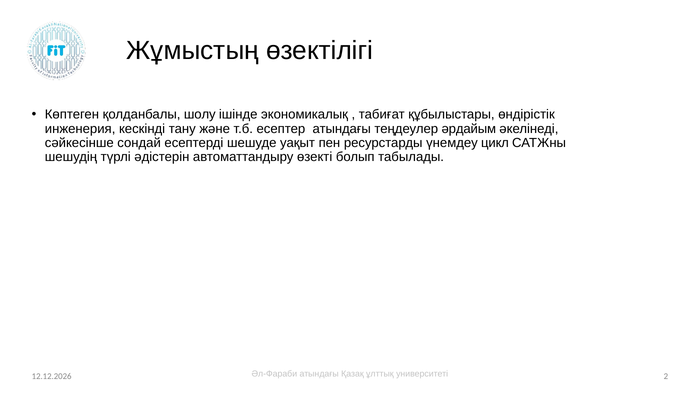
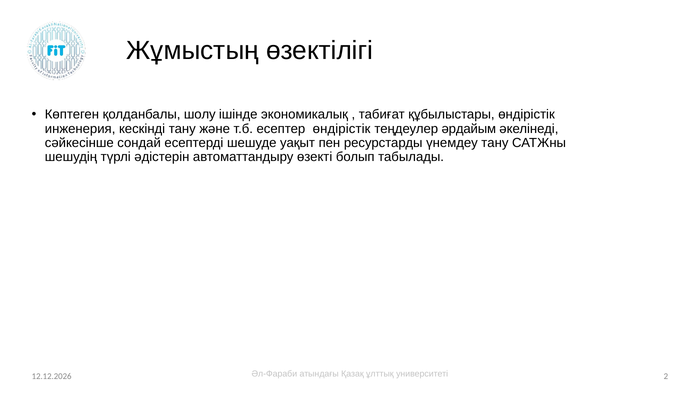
есептер атындағы: атындағы -> өндірістік
үнемдеу цикл: цикл -> тану
